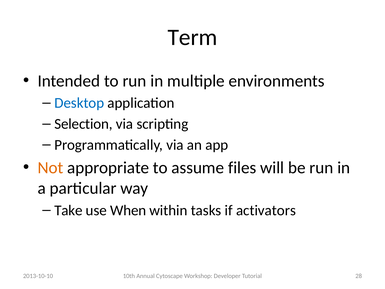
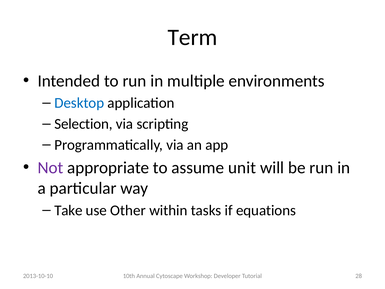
Not colour: orange -> purple
files: files -> unit
When: When -> Other
activators: activators -> equations
